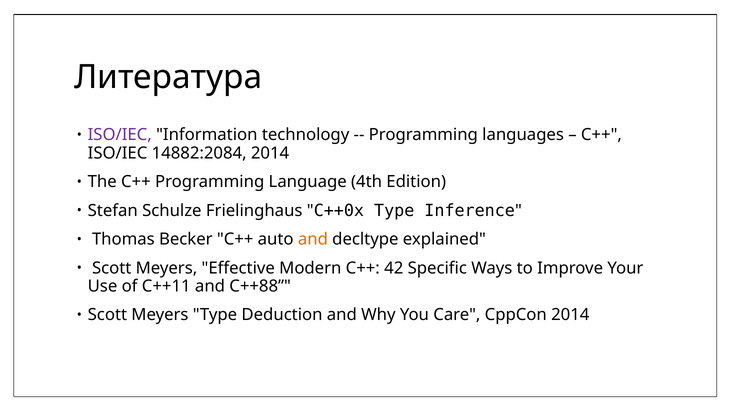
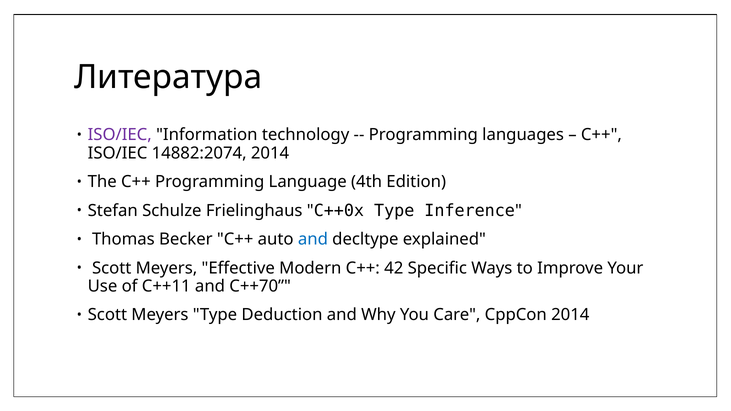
14882:2084: 14882:2084 -> 14882:2074
and at (313, 239) colour: orange -> blue
C++88: C++88 -> C++70
